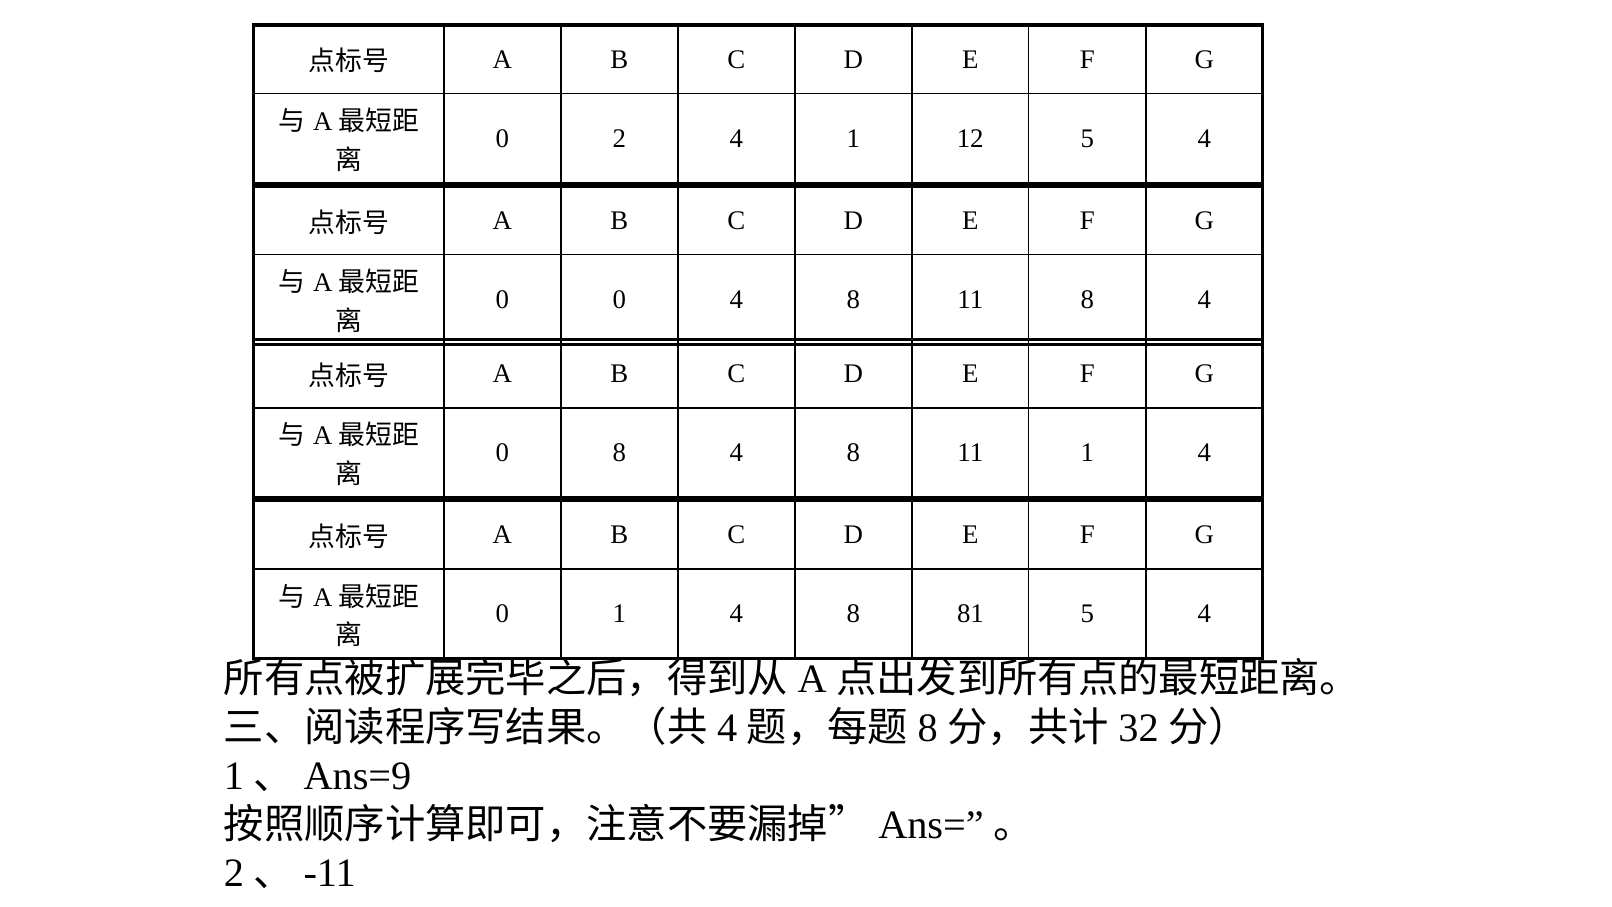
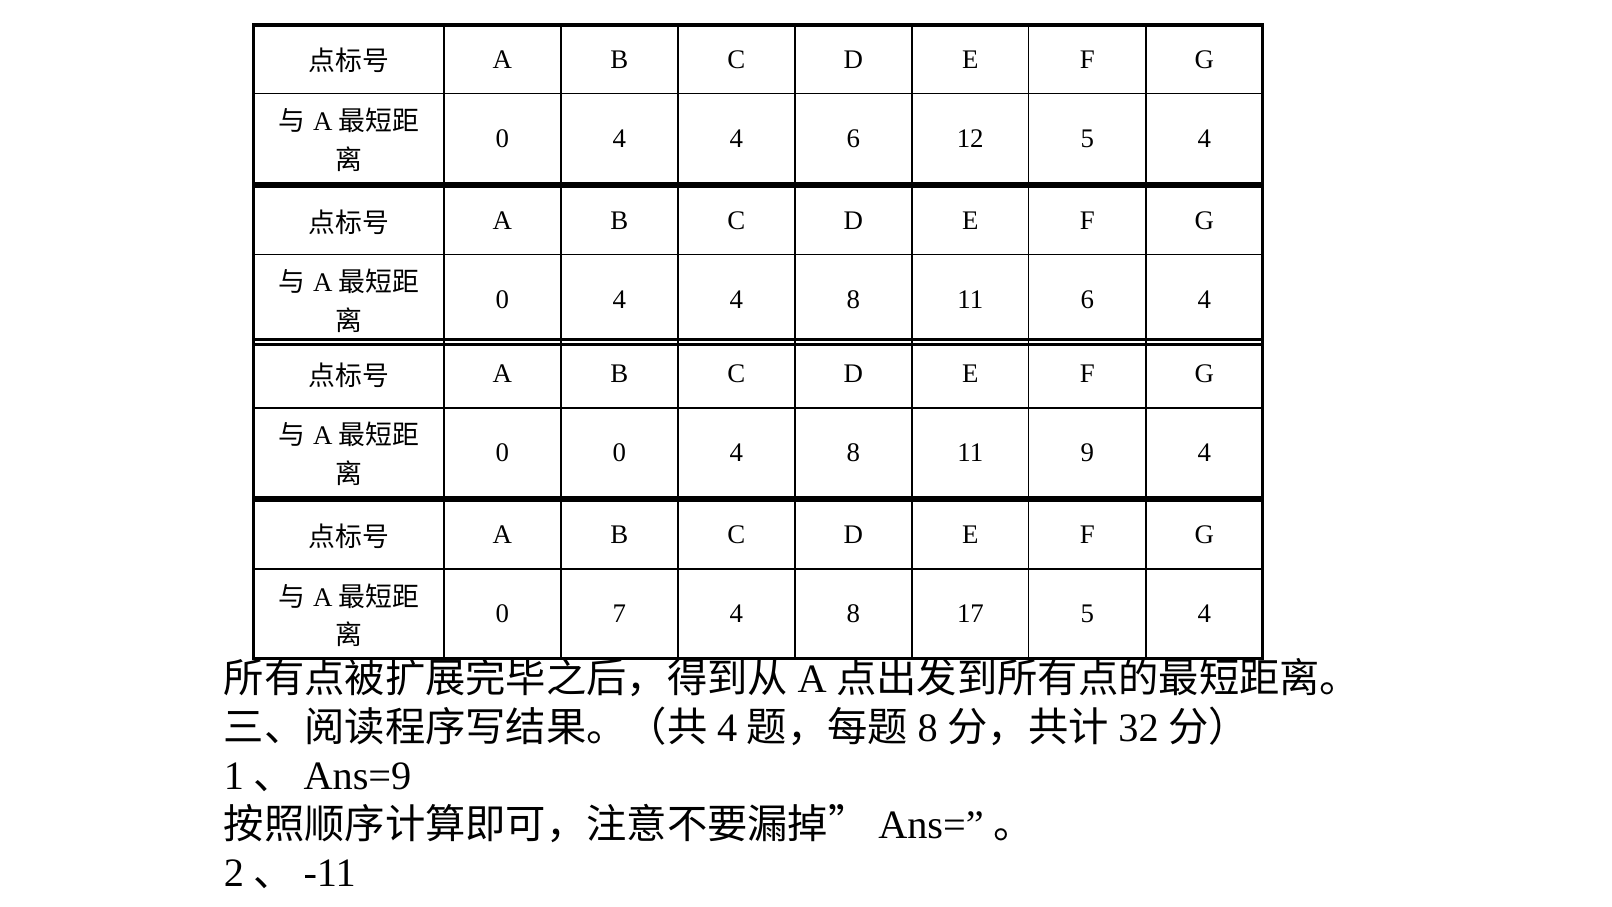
2 at (619, 139): 2 -> 4
4 1: 1 -> 6
0 at (619, 300): 0 -> 4
11 8: 8 -> 6
0 8: 8 -> 0
11 1: 1 -> 9
0 1: 1 -> 7
81: 81 -> 17
